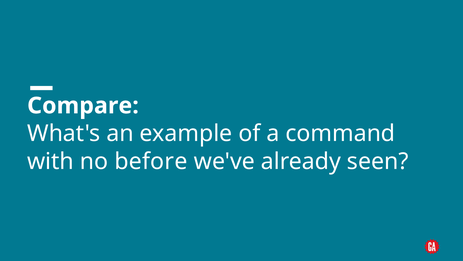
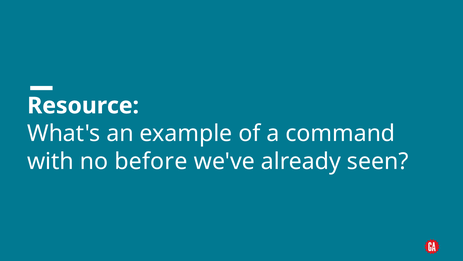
Compare: Compare -> Resource
